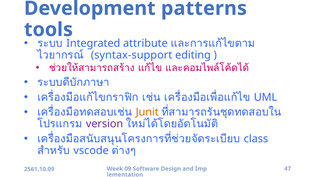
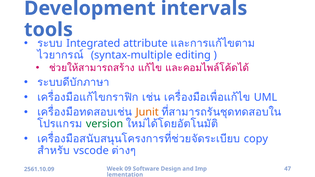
patterns: patterns -> intervals
syntax-support: syntax-support -> syntax-multiple
version colour: purple -> green
class: class -> copy
